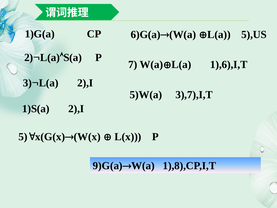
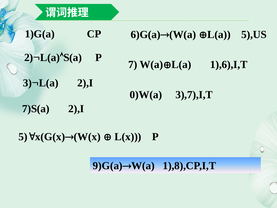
5)W(a: 5)W(a -> 0)W(a
1)S(a: 1)S(a -> 7)S(a
